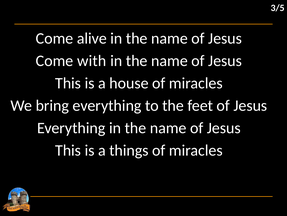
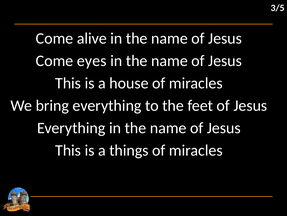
with: with -> eyes
